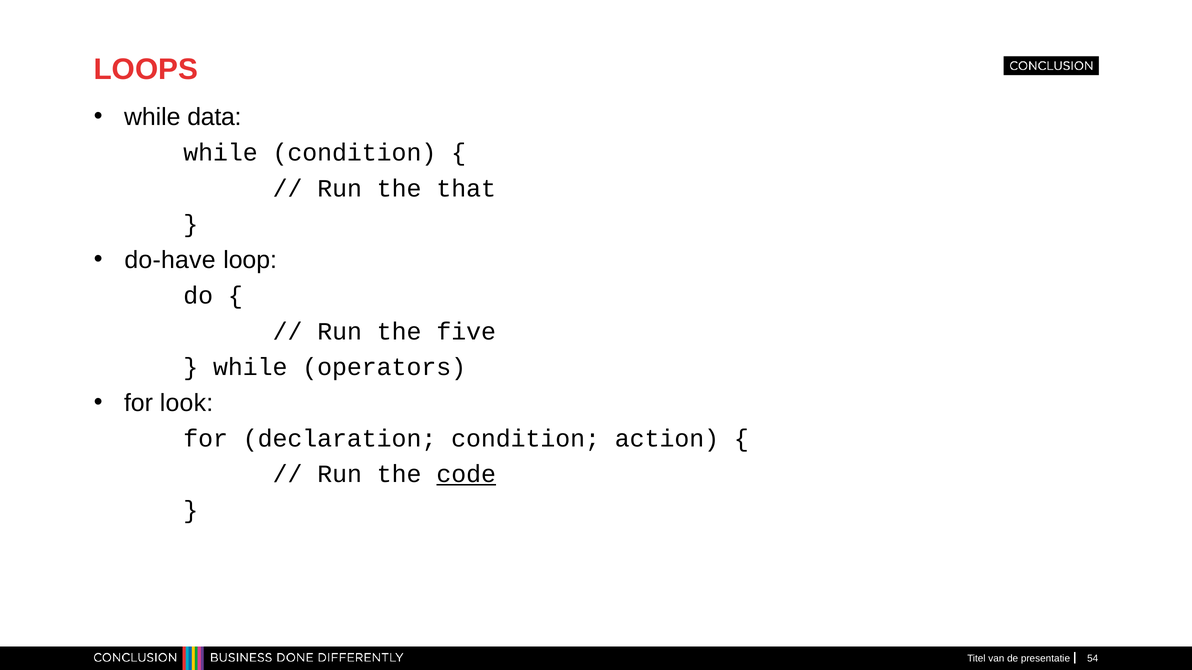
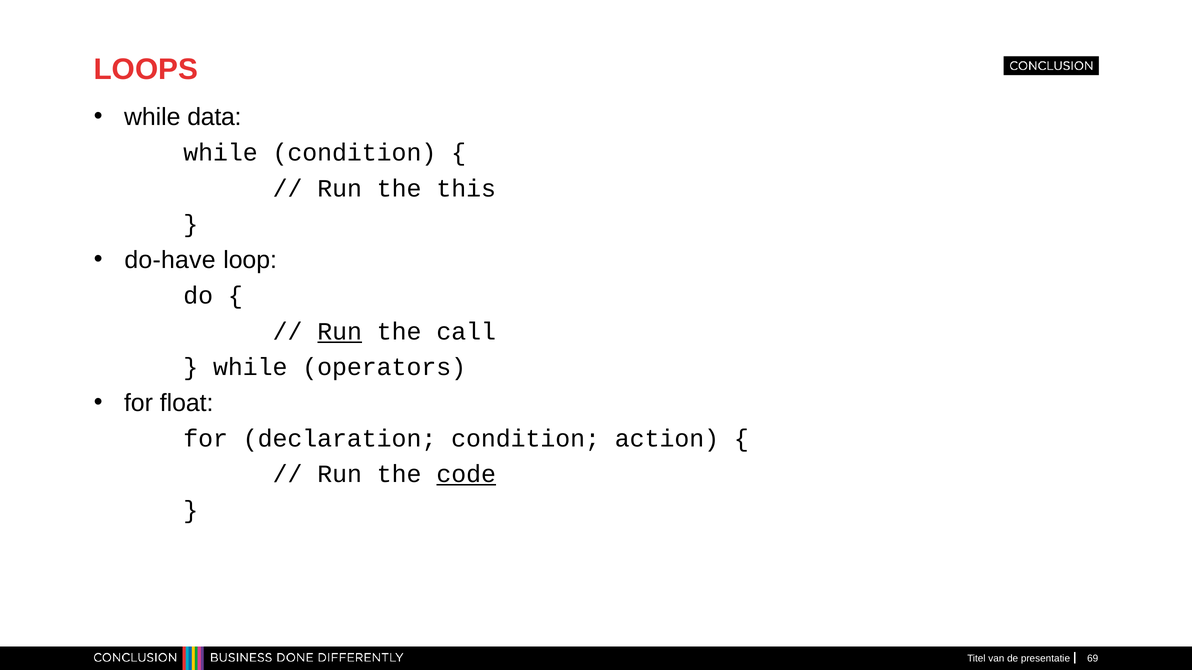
that: that -> this
Run at (340, 332) underline: none -> present
five: five -> call
look: look -> float
54: 54 -> 69
